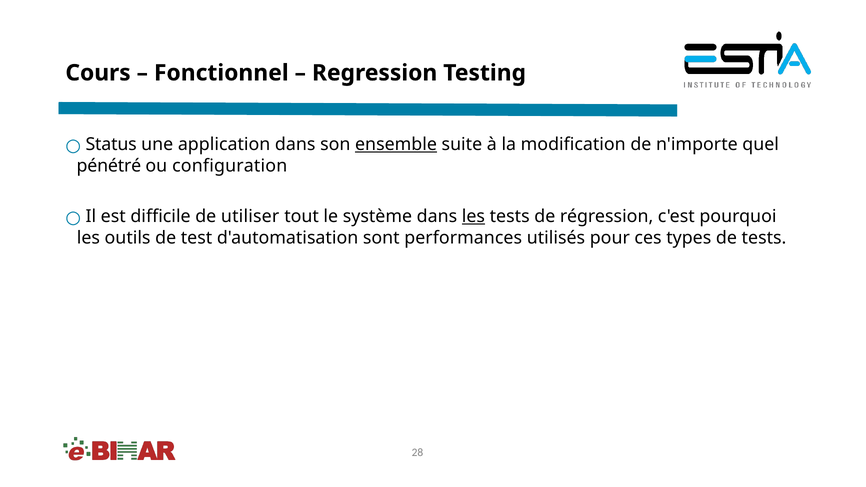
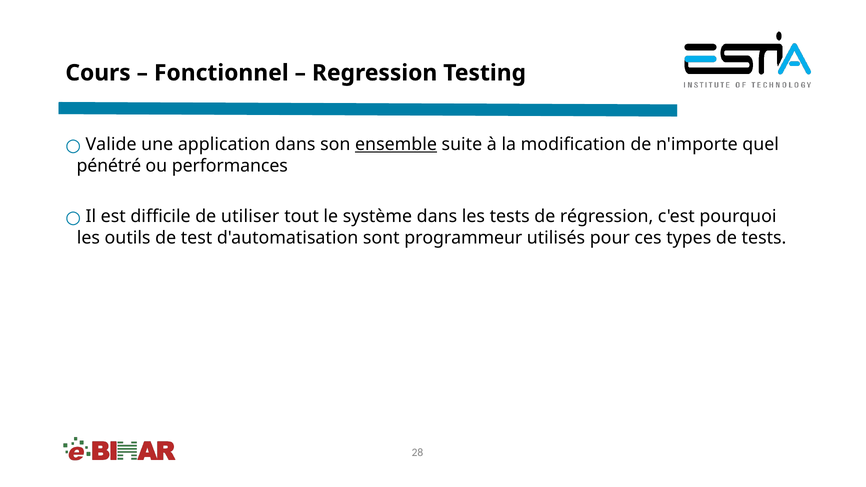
Status: Status -> Valide
configuration: configuration -> performances
les at (473, 216) underline: present -> none
performances: performances -> programmeur
